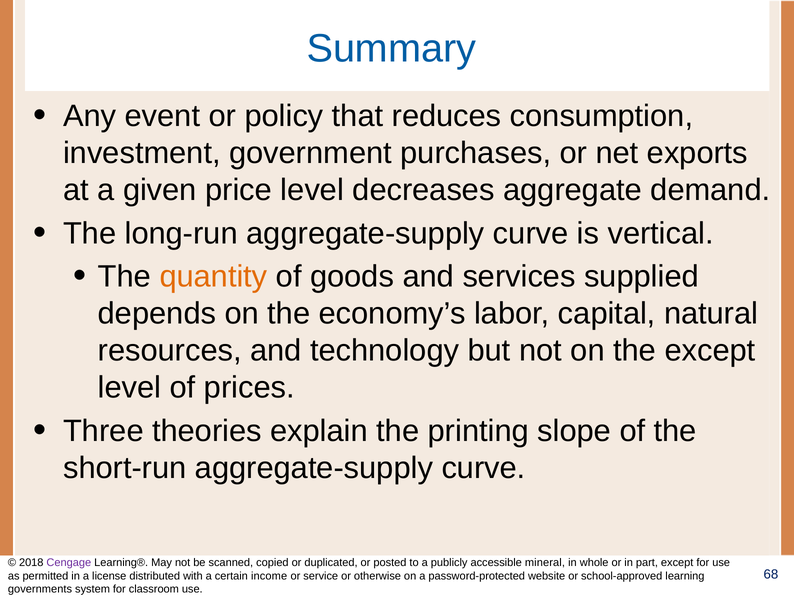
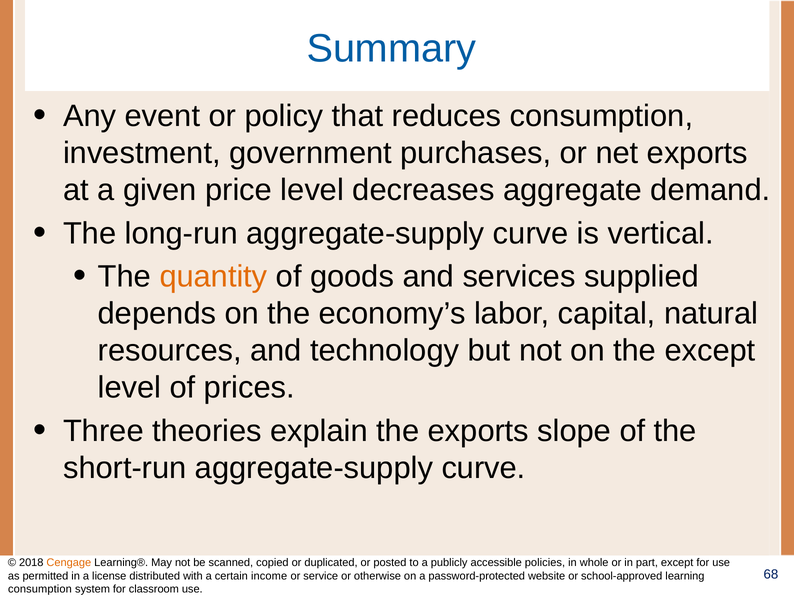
the printing: printing -> exports
Cengage colour: purple -> orange
mineral: mineral -> policies
governments at (40, 590): governments -> consumption
